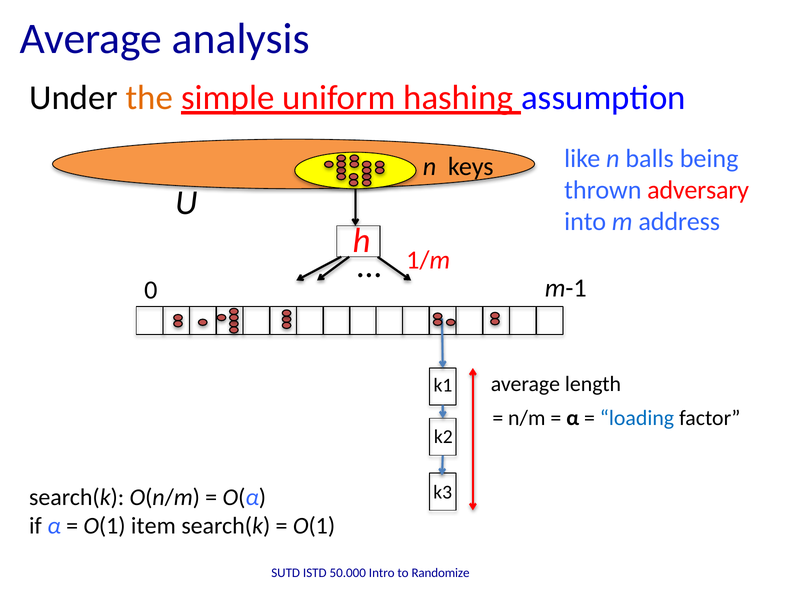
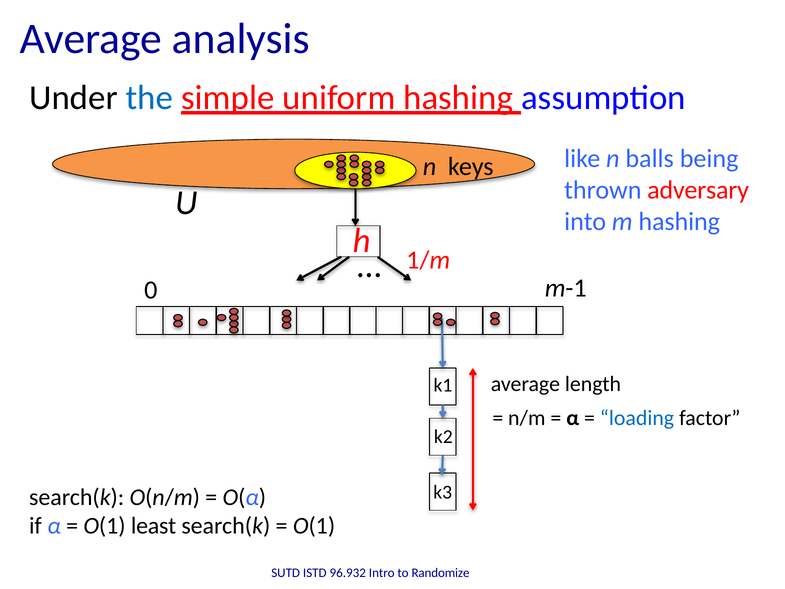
the colour: orange -> blue
m address: address -> hashing
item: item -> least
50.000: 50.000 -> 96.932
